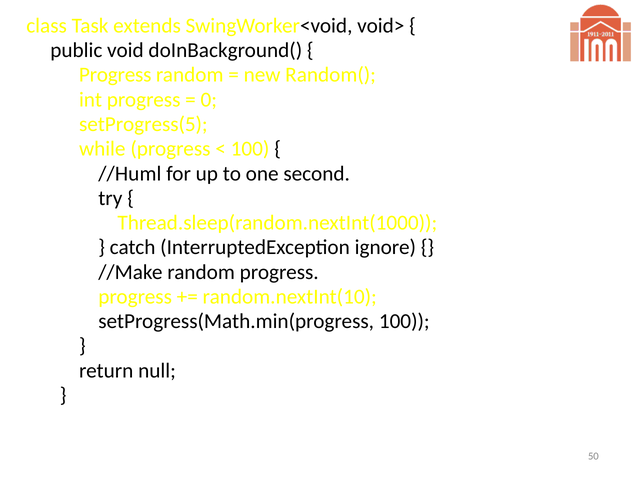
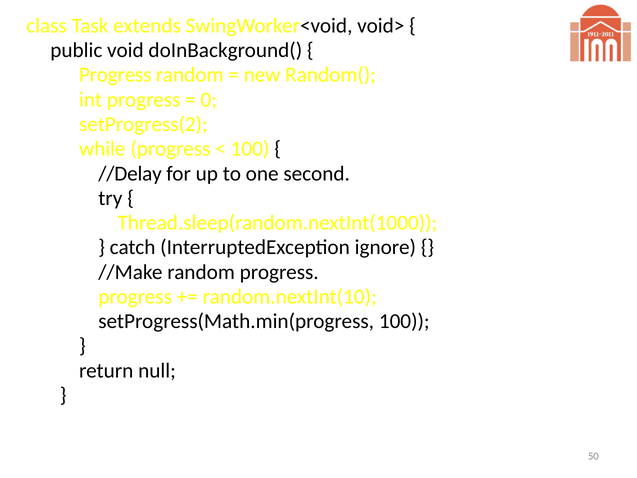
setProgress(5: setProgress(5 -> setProgress(2
//Huml: //Huml -> //Delay
